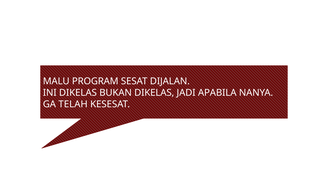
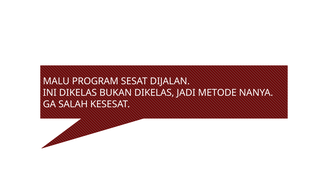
APABILA: APABILA -> METODE
TELAH: TELAH -> SALAH
